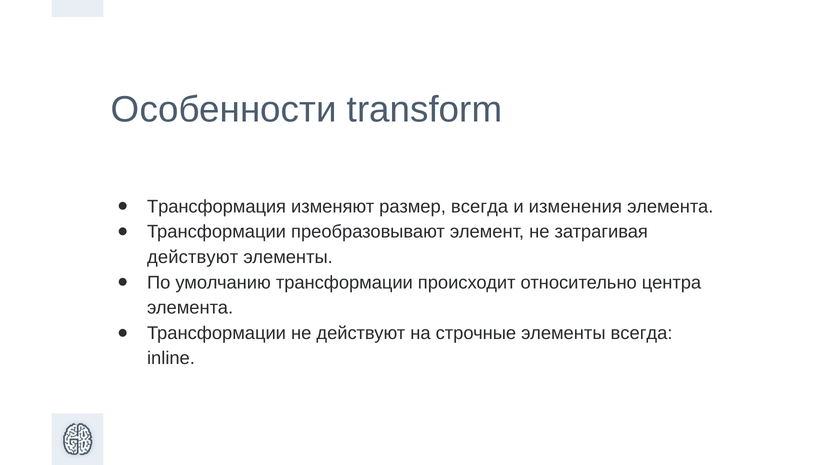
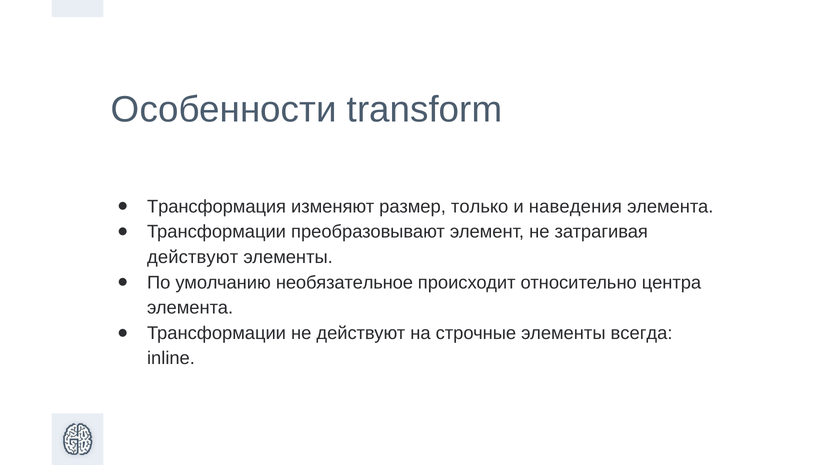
размер всегда: всегда -> только
изменения: изменения -> наведения
умолчанию трансформации: трансформации -> необязательное
